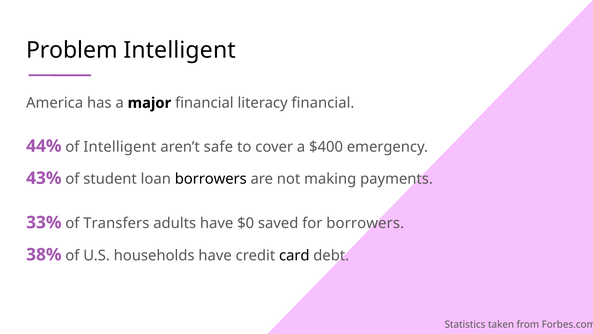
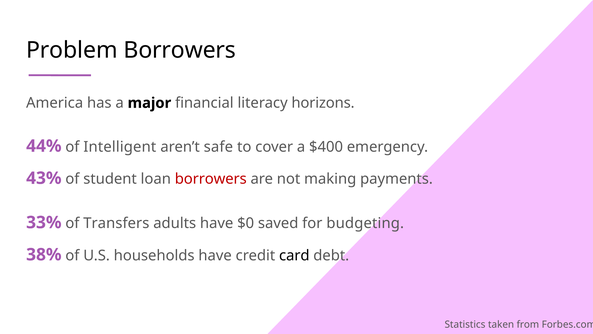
Problem Intelligent: Intelligent -> Borrowers
literacy financial: financial -> horizons
borrowers at (211, 179) colour: black -> red
for borrowers: borrowers -> budgeting
